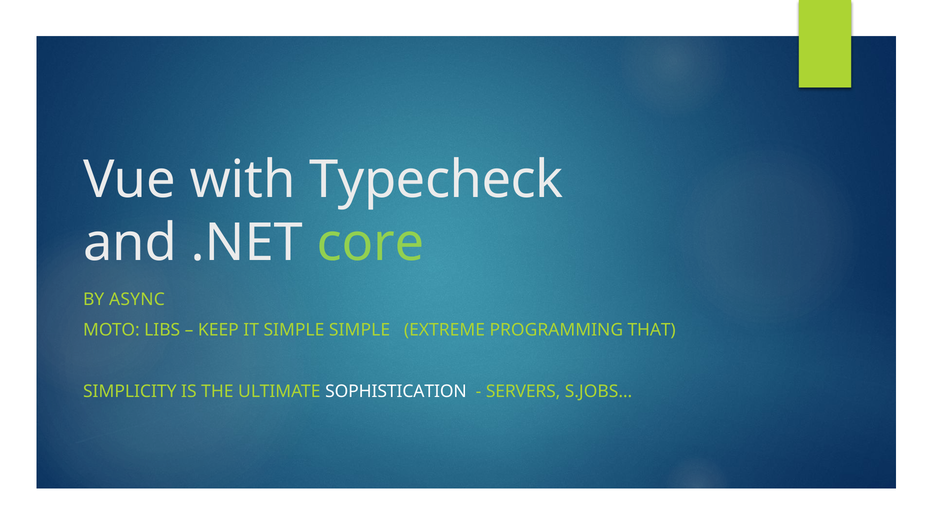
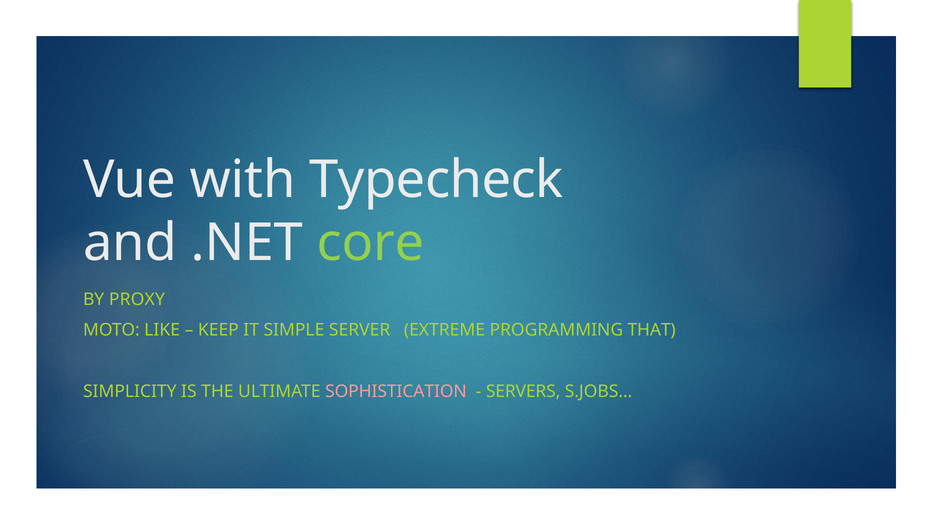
ASYNC: ASYNC -> PROXY
LIBS: LIBS -> LIKE
SIMPLE SIMPLE: SIMPLE -> SERVER
SOPHISTICATION colour: white -> pink
